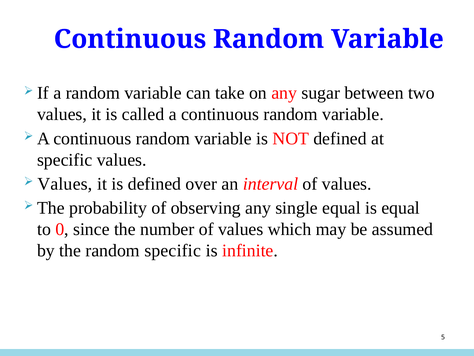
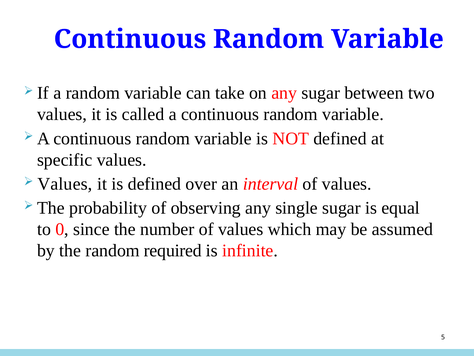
single equal: equal -> sugar
random specific: specific -> required
